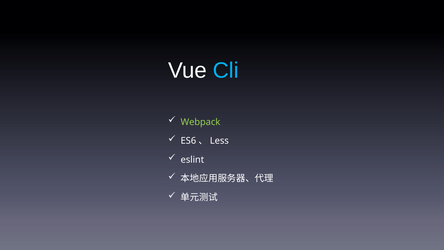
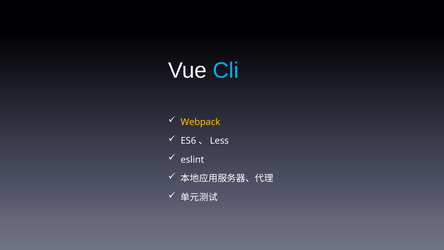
Webpack colour: light green -> yellow
